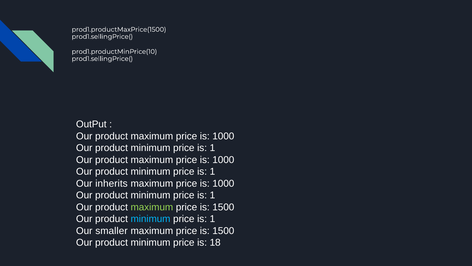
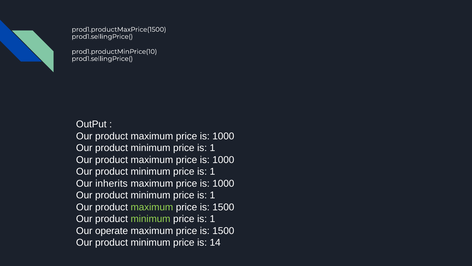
minimum at (151, 219) colour: light blue -> light green
smaller: smaller -> operate
18: 18 -> 14
